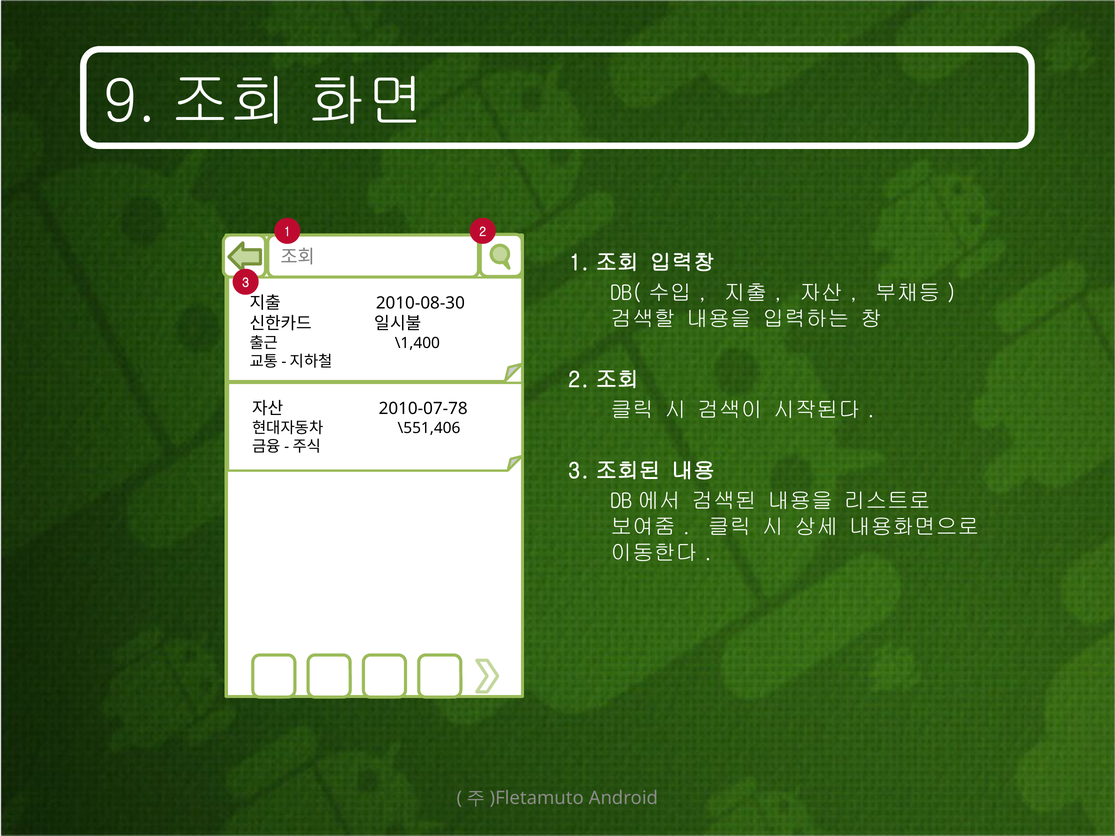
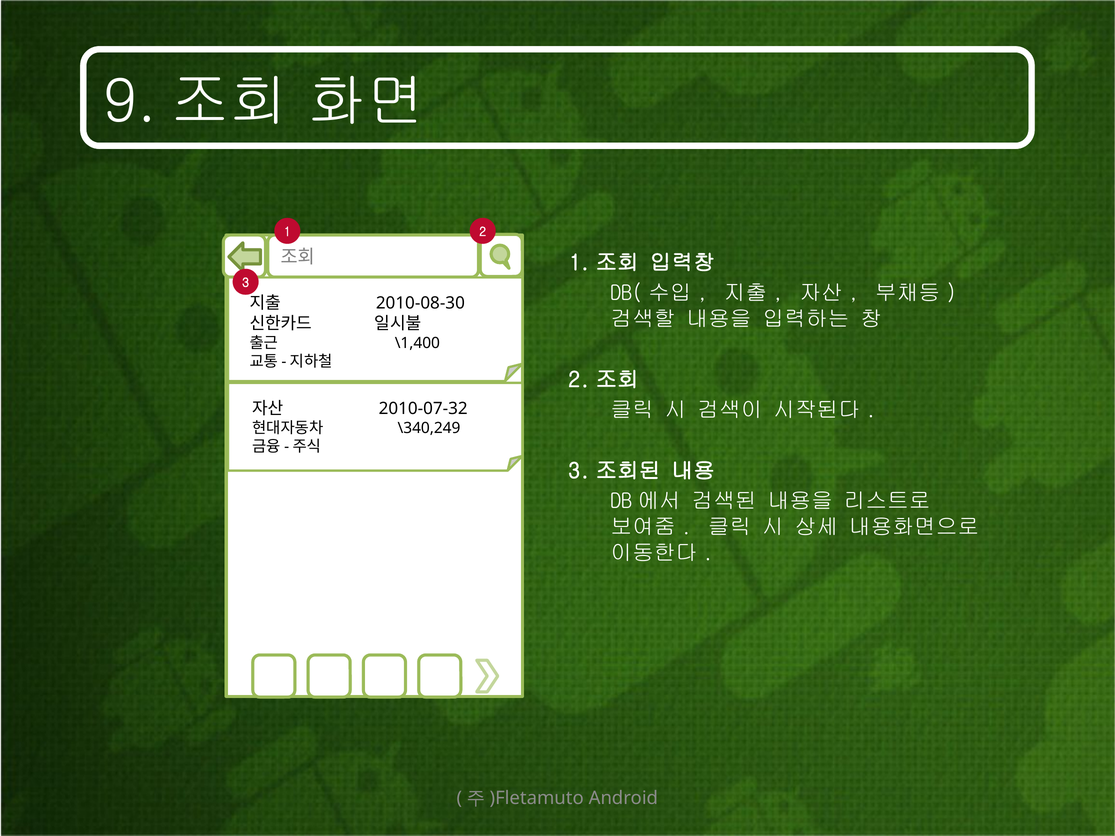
2010-07-78: 2010-07-78 -> 2010-07-32
\551,406: \551,406 -> \340,249
